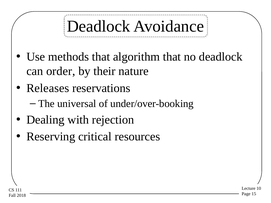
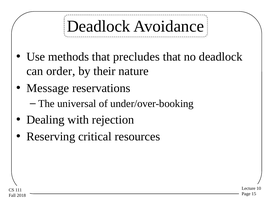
algorithm: algorithm -> precludes
Releases: Releases -> Message
